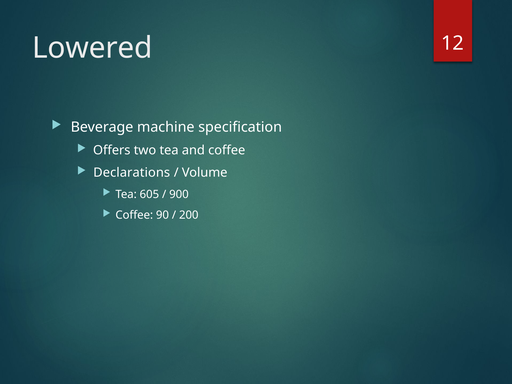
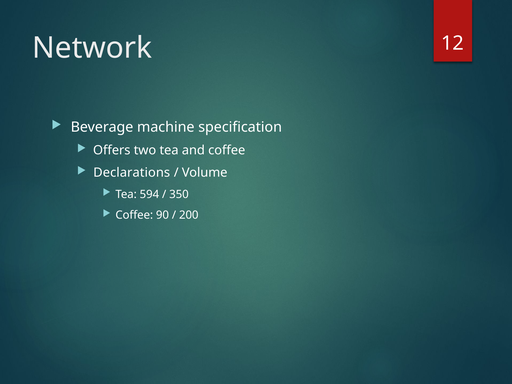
Lowered: Lowered -> Network
605: 605 -> 594
900: 900 -> 350
